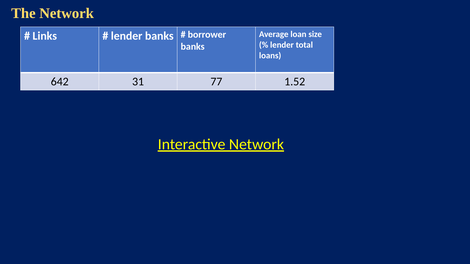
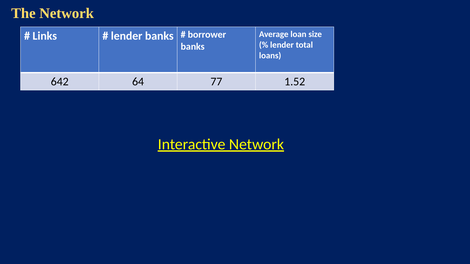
31: 31 -> 64
